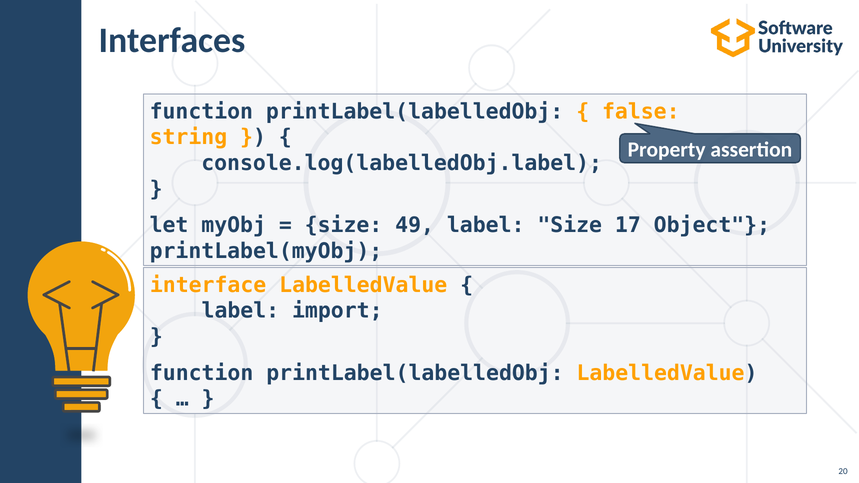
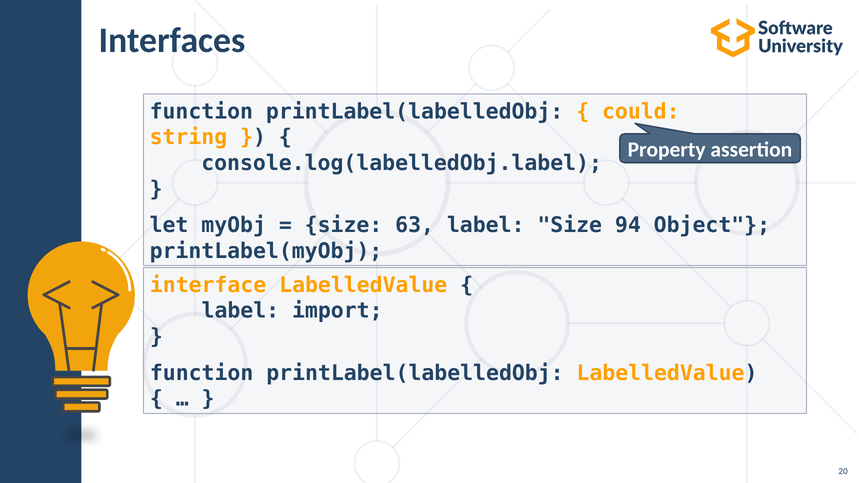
false: false -> could
49: 49 -> 63
17: 17 -> 94
